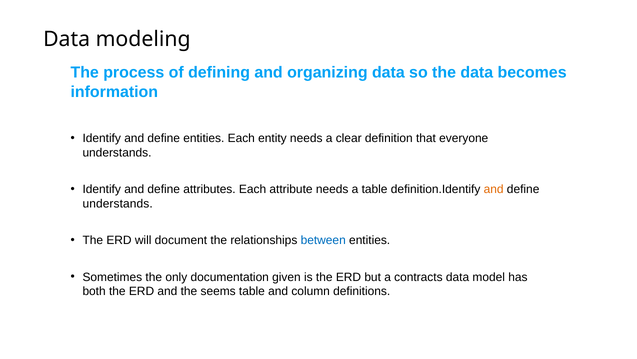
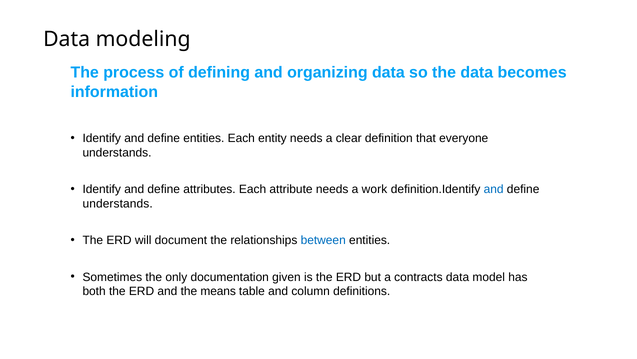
a table: table -> work
and at (494, 189) colour: orange -> blue
seems: seems -> means
